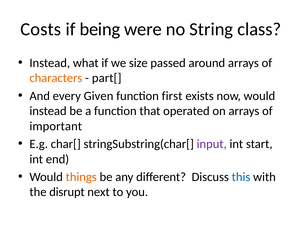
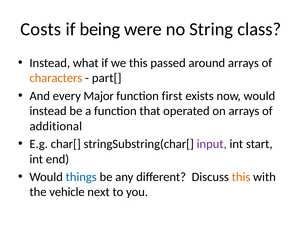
we size: size -> this
Given: Given -> Major
important: important -> additional
things colour: orange -> blue
this at (241, 177) colour: blue -> orange
disrupt: disrupt -> vehicle
